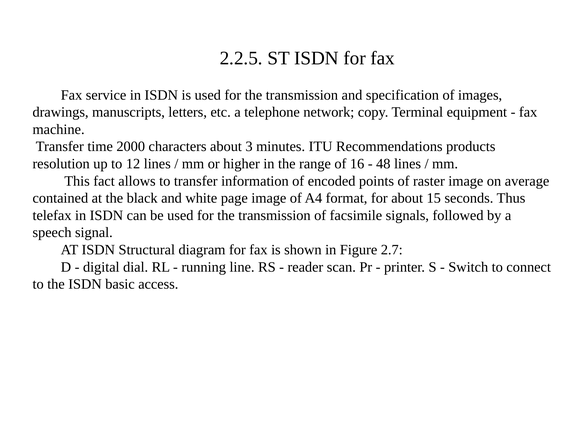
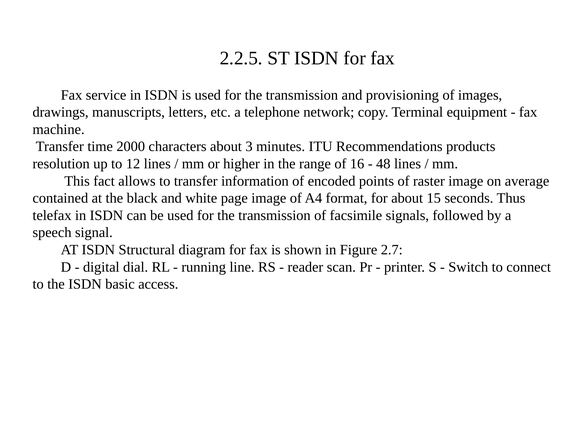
specification: specification -> provisioning
